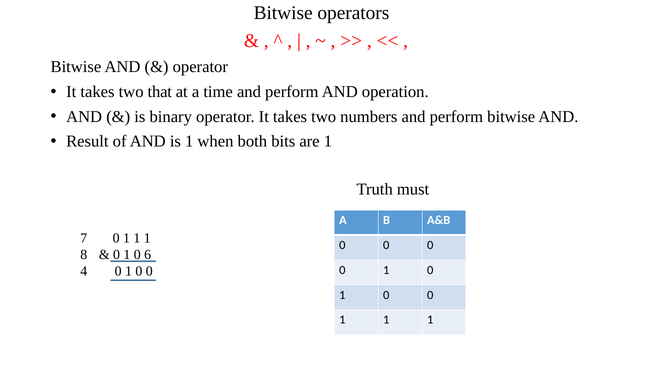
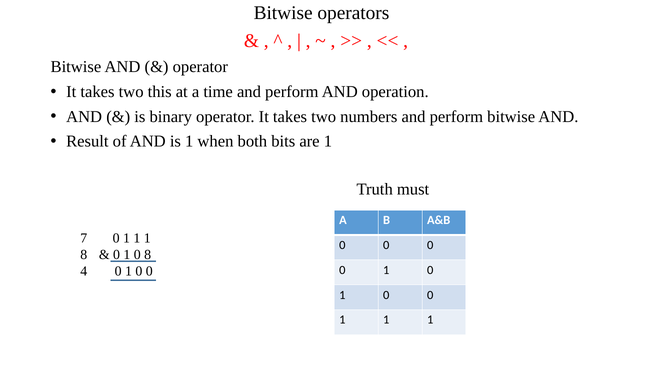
that: that -> this
0 6: 6 -> 8
